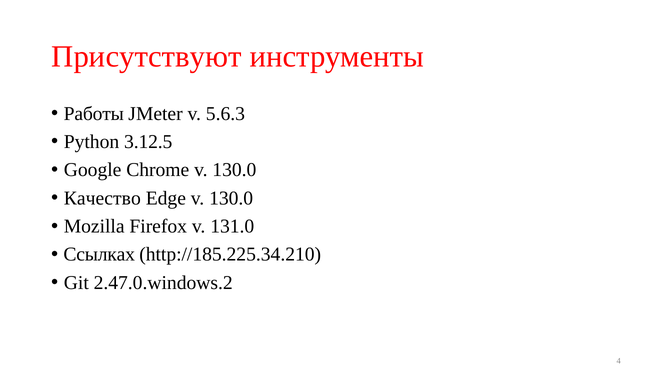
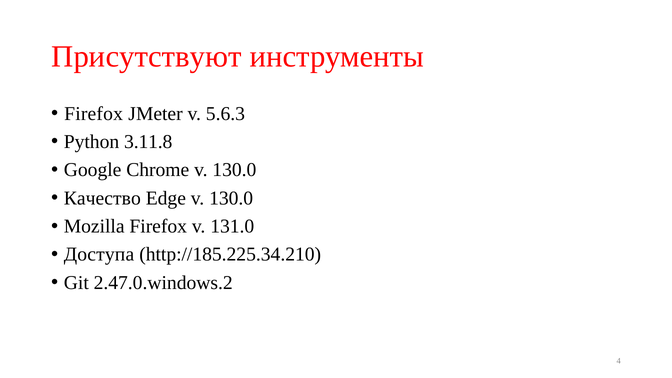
Работы at (94, 114): Работы -> Firefox
3.12.5: 3.12.5 -> 3.11.8
Ссылках: Ссылках -> Доступа
